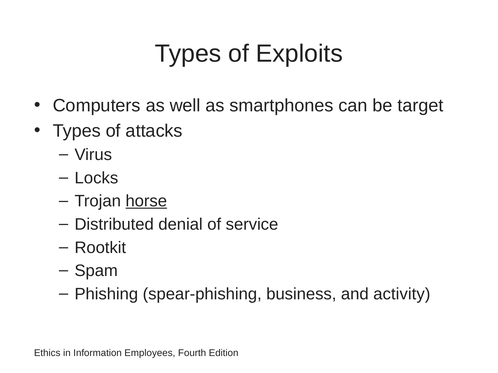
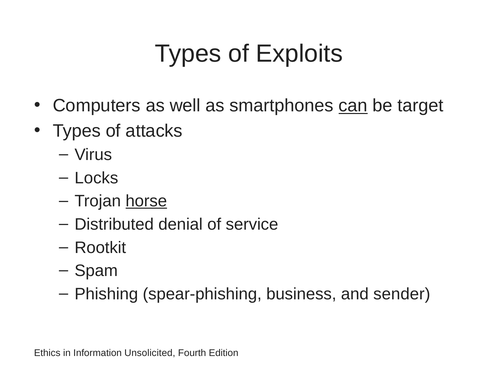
can underline: none -> present
activity: activity -> sender
Employees: Employees -> Unsolicited
